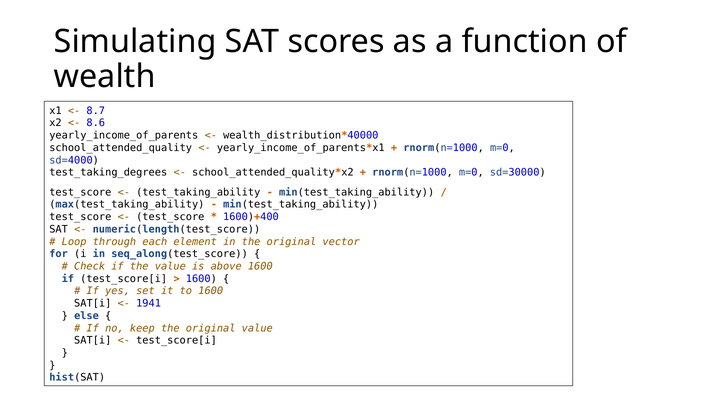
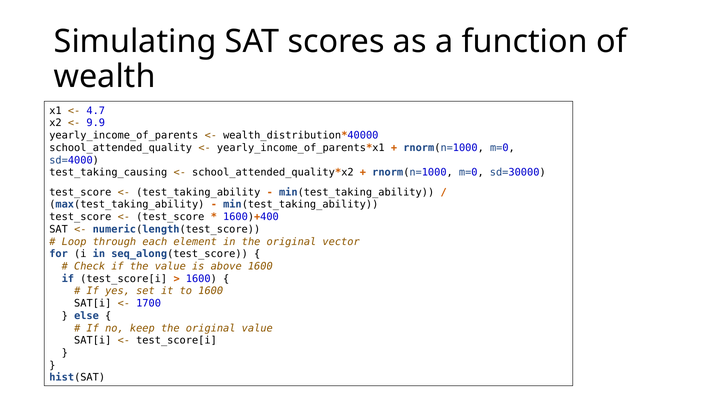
8.7: 8.7 -> 4.7
8.6: 8.6 -> 9.9
test_taking_degrees: test_taking_degrees -> test_taking_causing
1941: 1941 -> 1700
